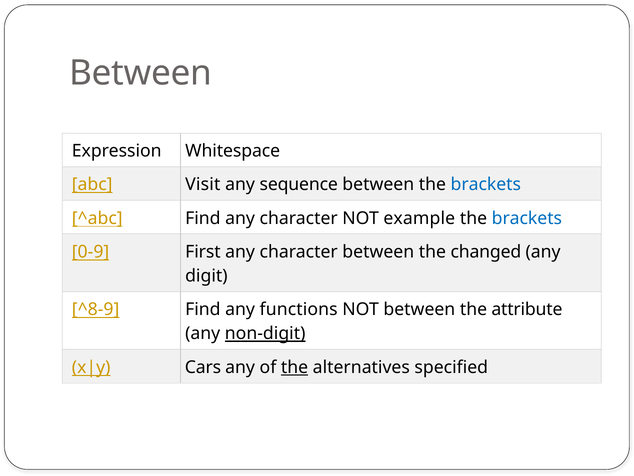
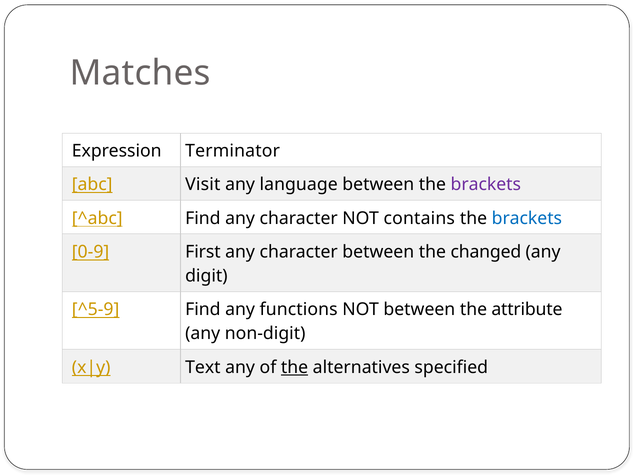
Between at (141, 73): Between -> Matches
Whitespace: Whitespace -> Terminator
sequence: sequence -> language
brackets at (486, 184) colour: blue -> purple
example: example -> contains
^8-9: ^8-9 -> ^5-9
non-digit underline: present -> none
Cars: Cars -> Text
